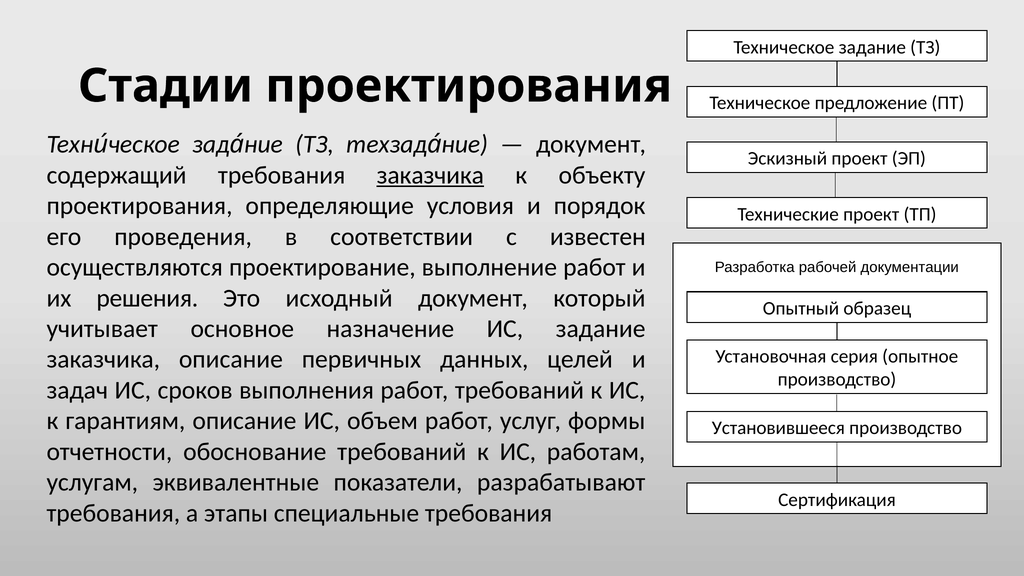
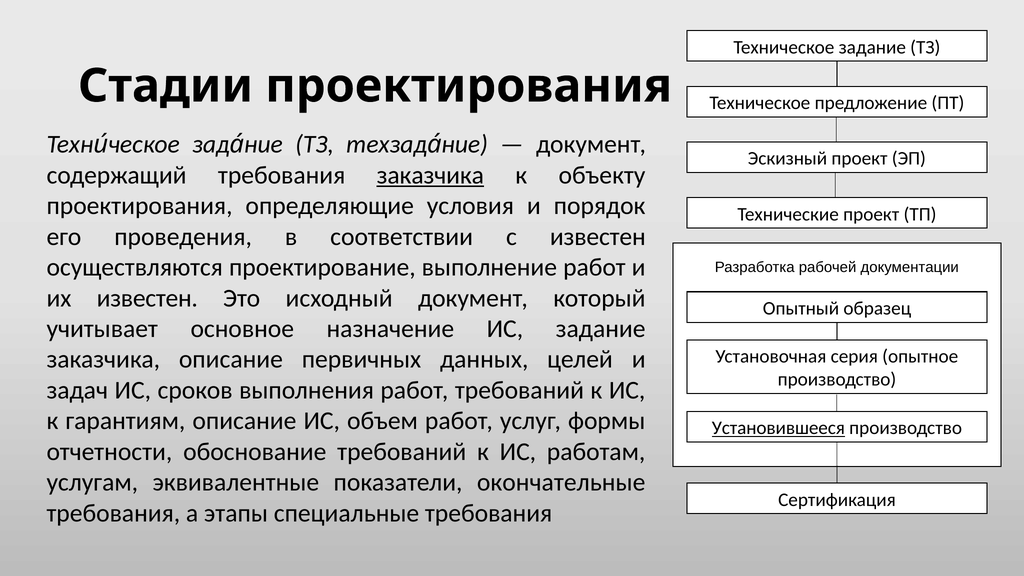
их решения: решения -> известен
Установившееся underline: none -> present
разрабатывают: разрабатывают -> окончательные
